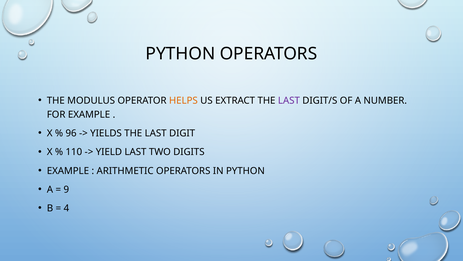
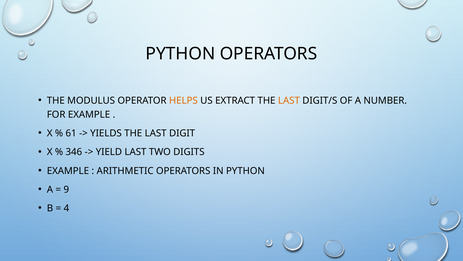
LAST at (289, 100) colour: purple -> orange
96: 96 -> 61
110: 110 -> 346
